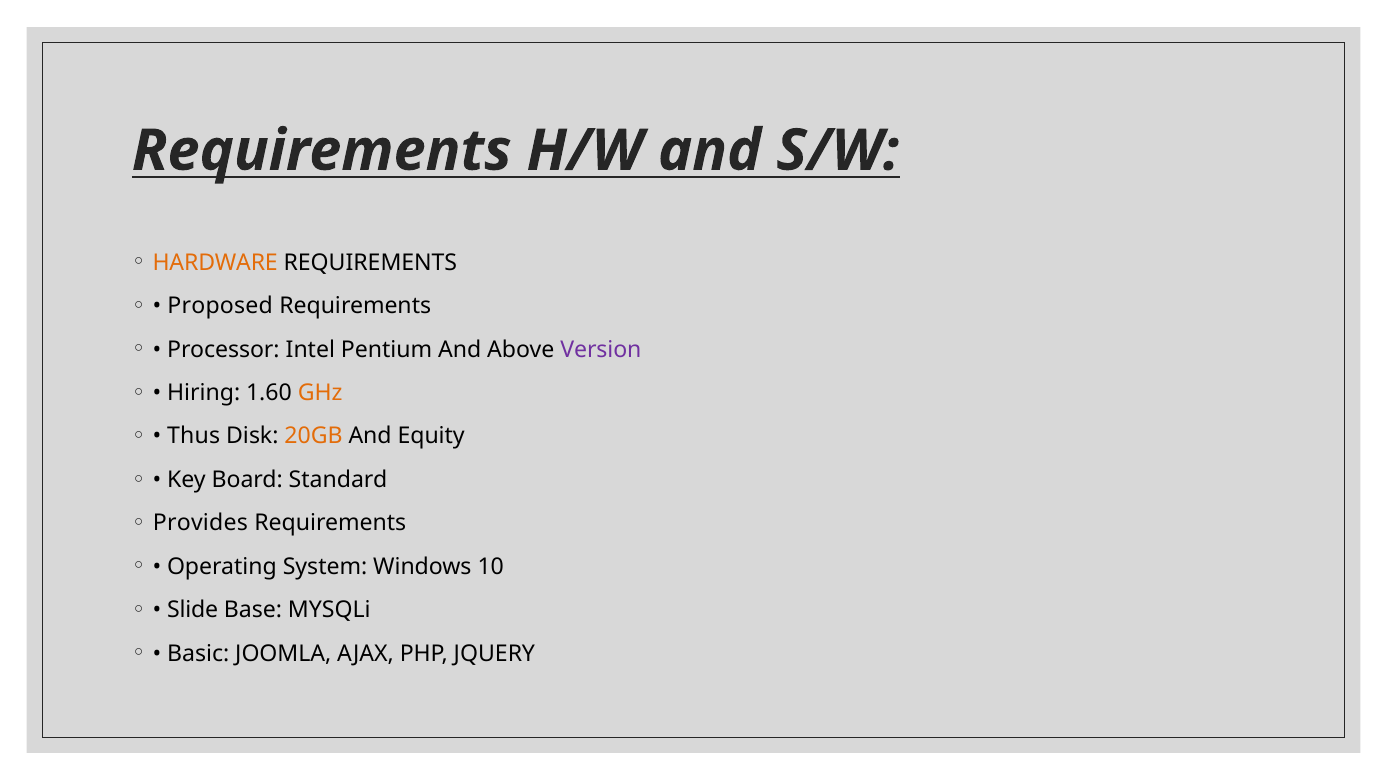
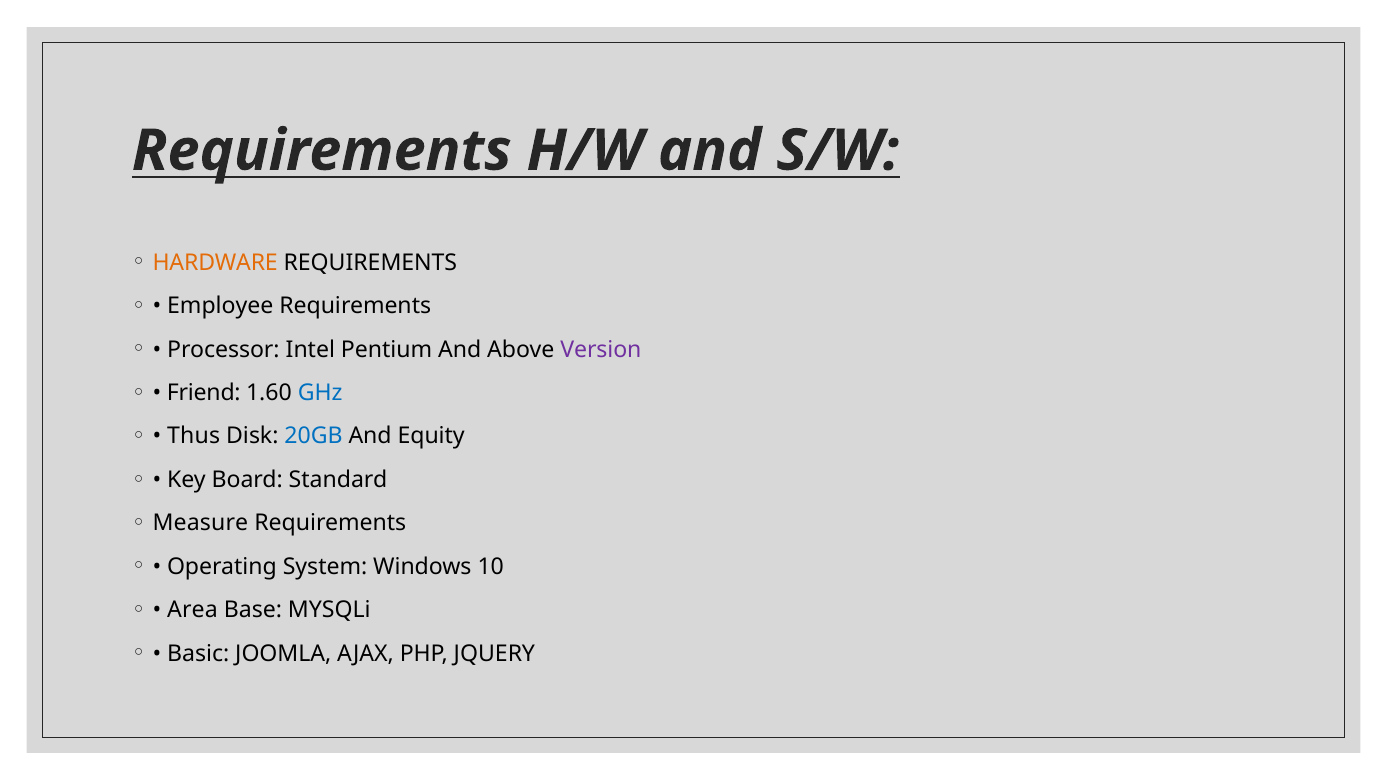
Proposed: Proposed -> Employee
Hiring: Hiring -> Friend
GHz colour: orange -> blue
20GB colour: orange -> blue
Provides: Provides -> Measure
Slide: Slide -> Area
